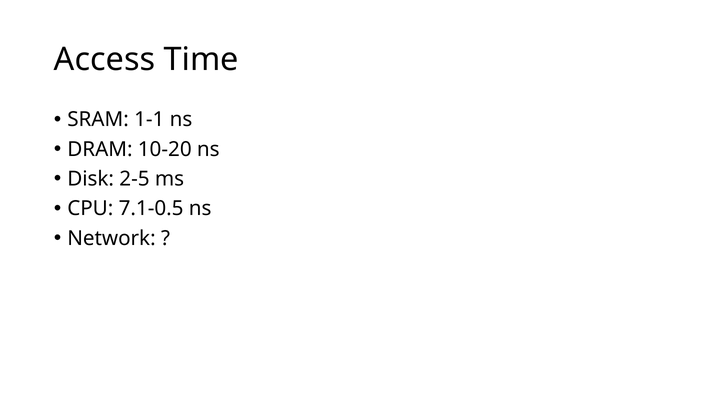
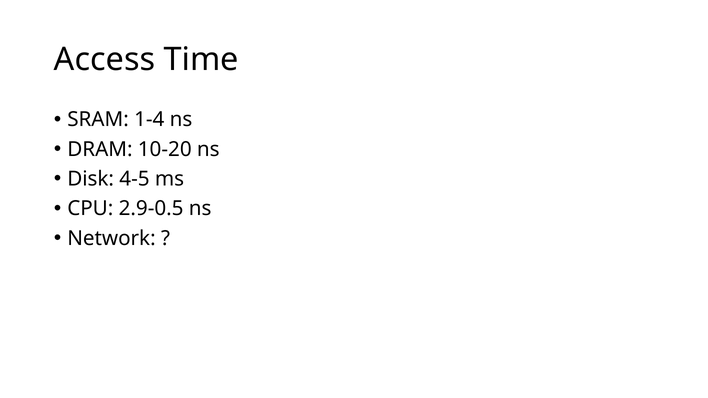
1-1: 1-1 -> 1-4
2-5: 2-5 -> 4-5
7.1-0.5: 7.1-0.5 -> 2.9-0.5
